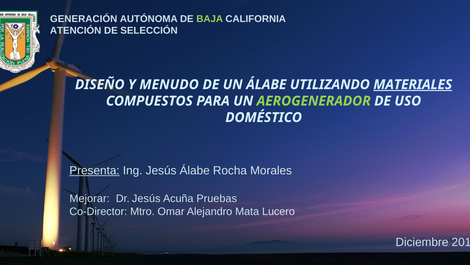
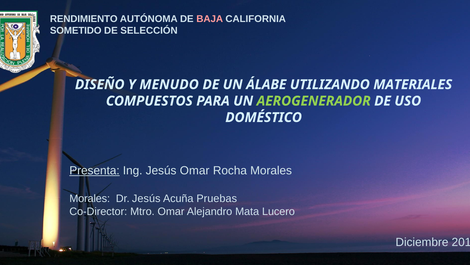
GENERACIÓN: GENERACIÓN -> RENDIMIENTO
BAJA colour: light green -> pink
ATENCIÓN: ATENCIÓN -> SOMETIDO
MATERIALES underline: present -> none
Jesús Álabe: Álabe -> Omar
Mejorar at (90, 198): Mejorar -> Morales
